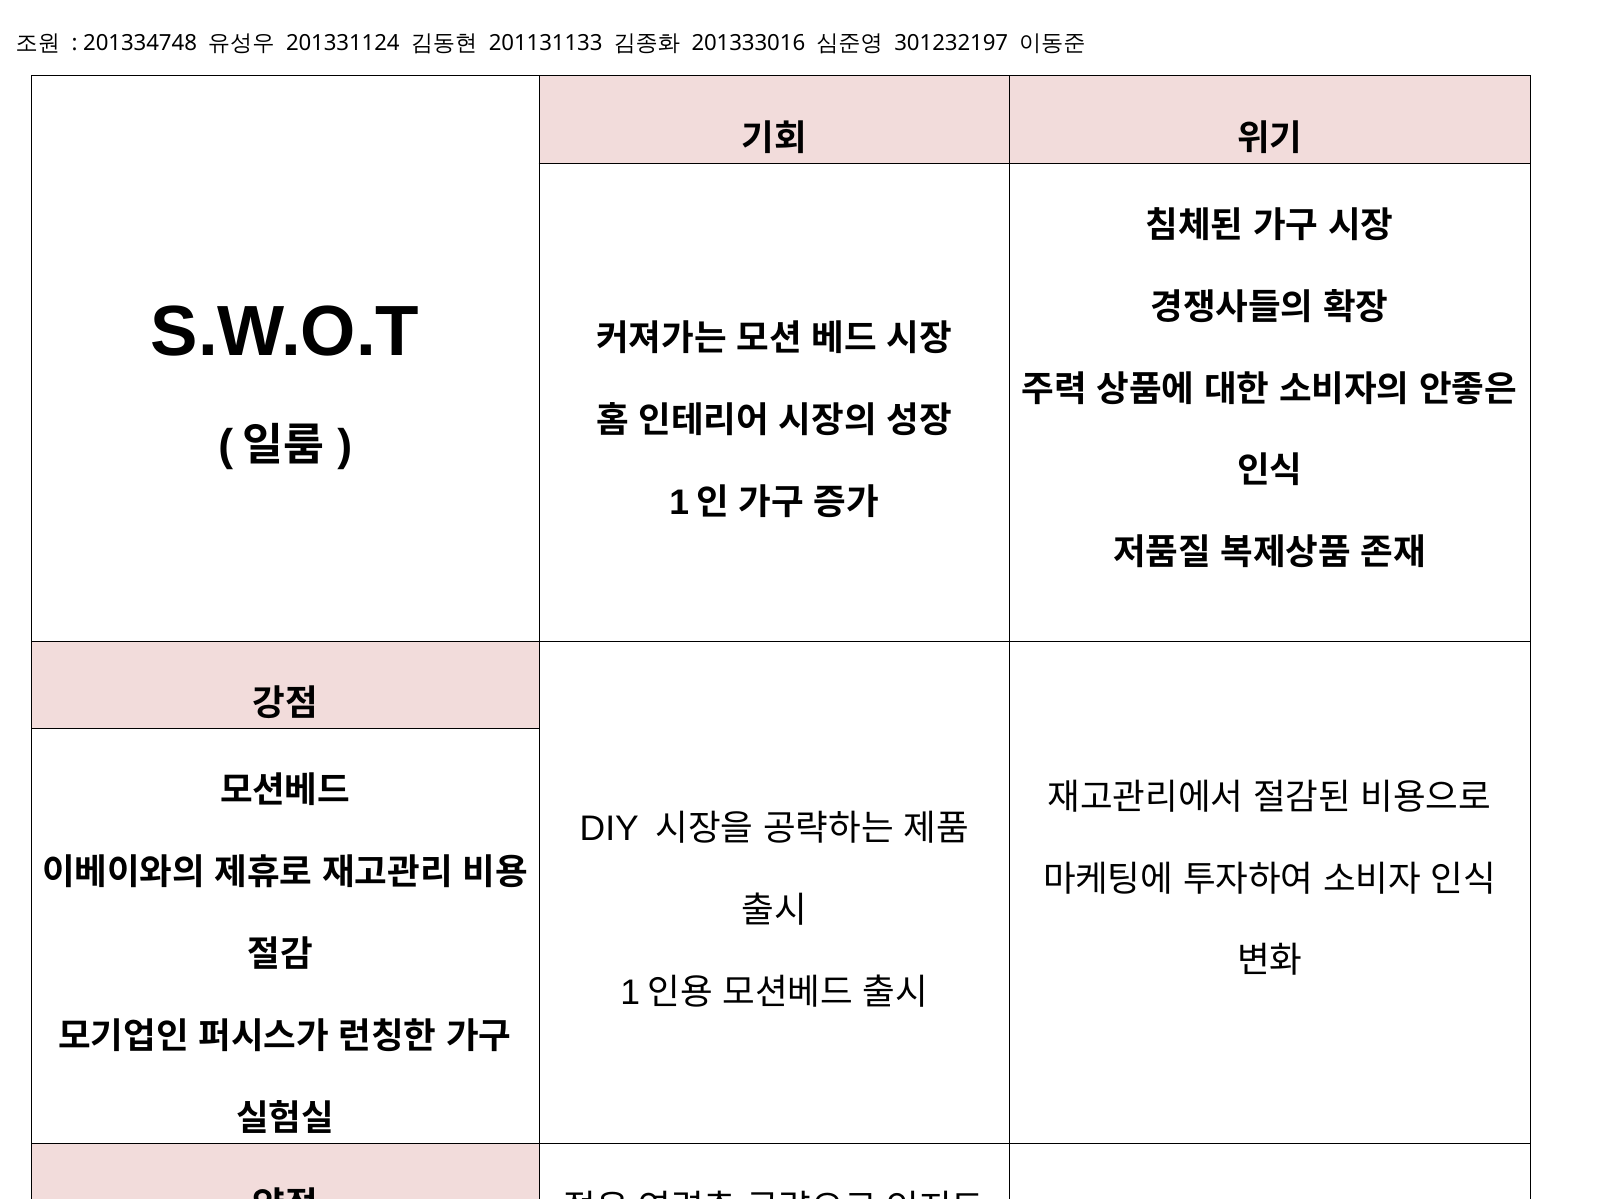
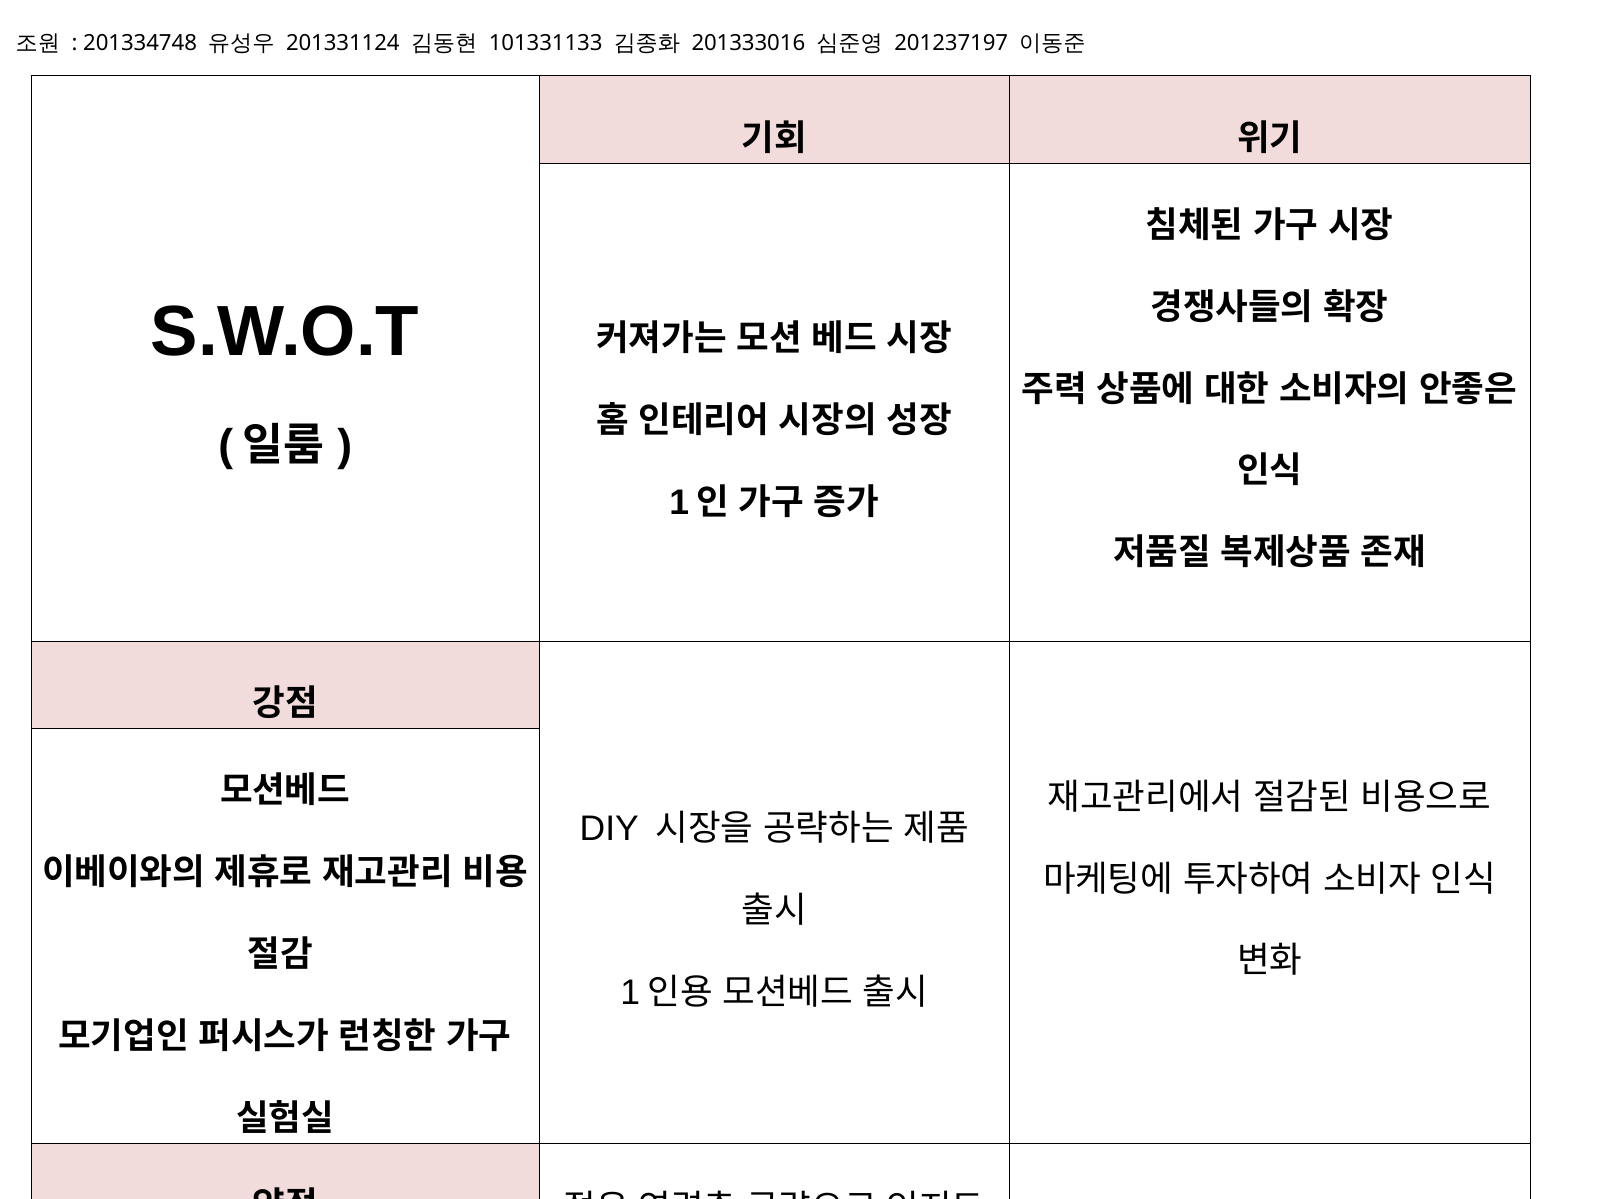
201131133: 201131133 -> 101331133
301232197: 301232197 -> 201237197
